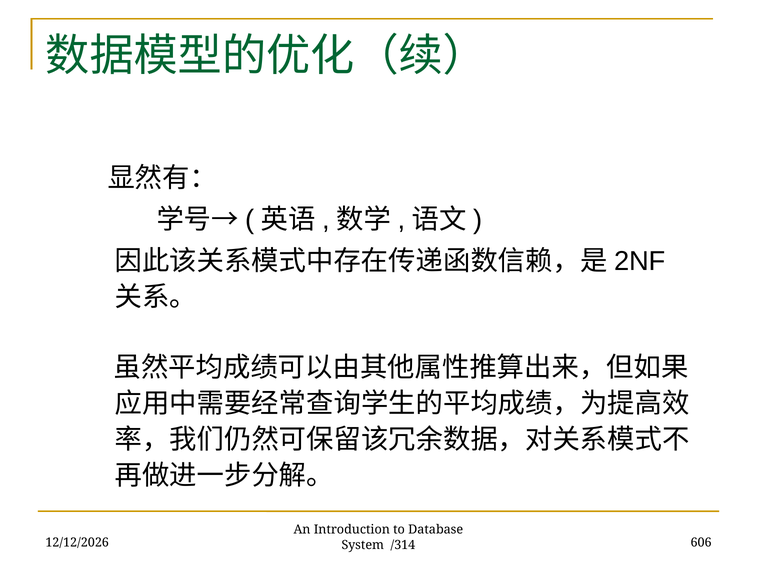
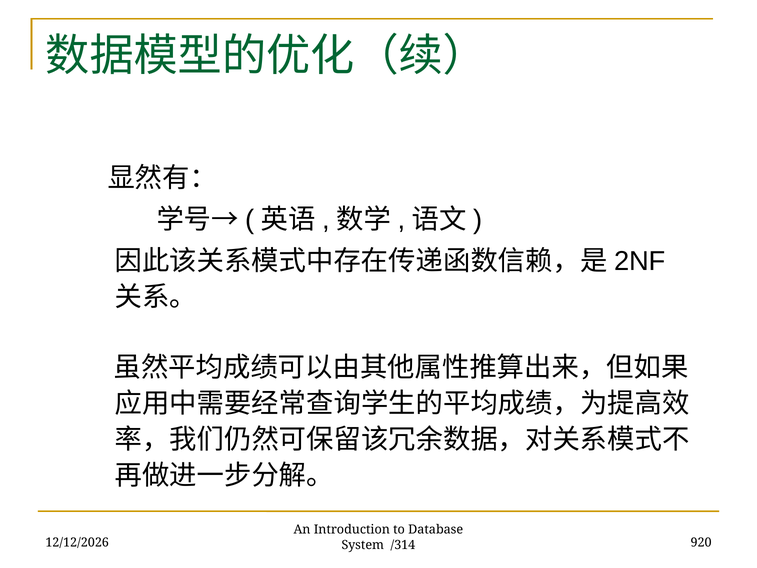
606: 606 -> 920
